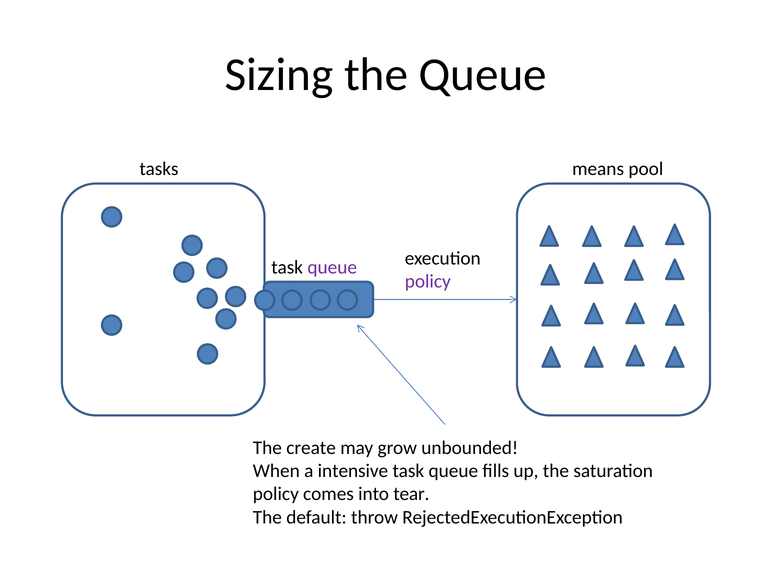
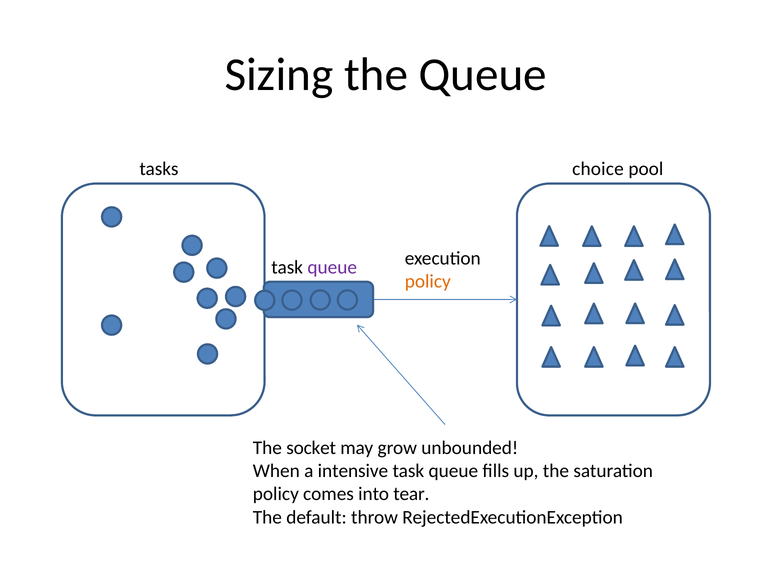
means: means -> choice
policy at (428, 281) colour: purple -> orange
create: create -> socket
